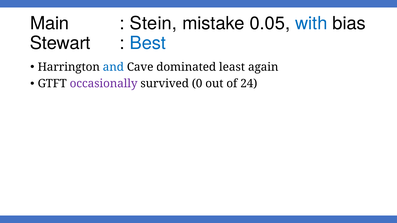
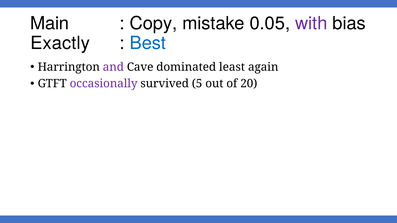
Stein: Stein -> Copy
with colour: blue -> purple
Stewart: Stewart -> Exactly
and colour: blue -> purple
0: 0 -> 5
24: 24 -> 20
